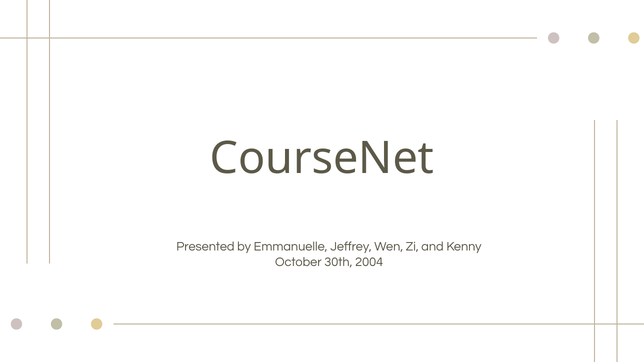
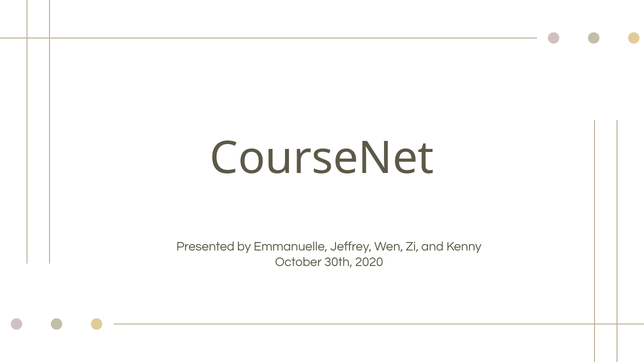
2004: 2004 -> 2020
